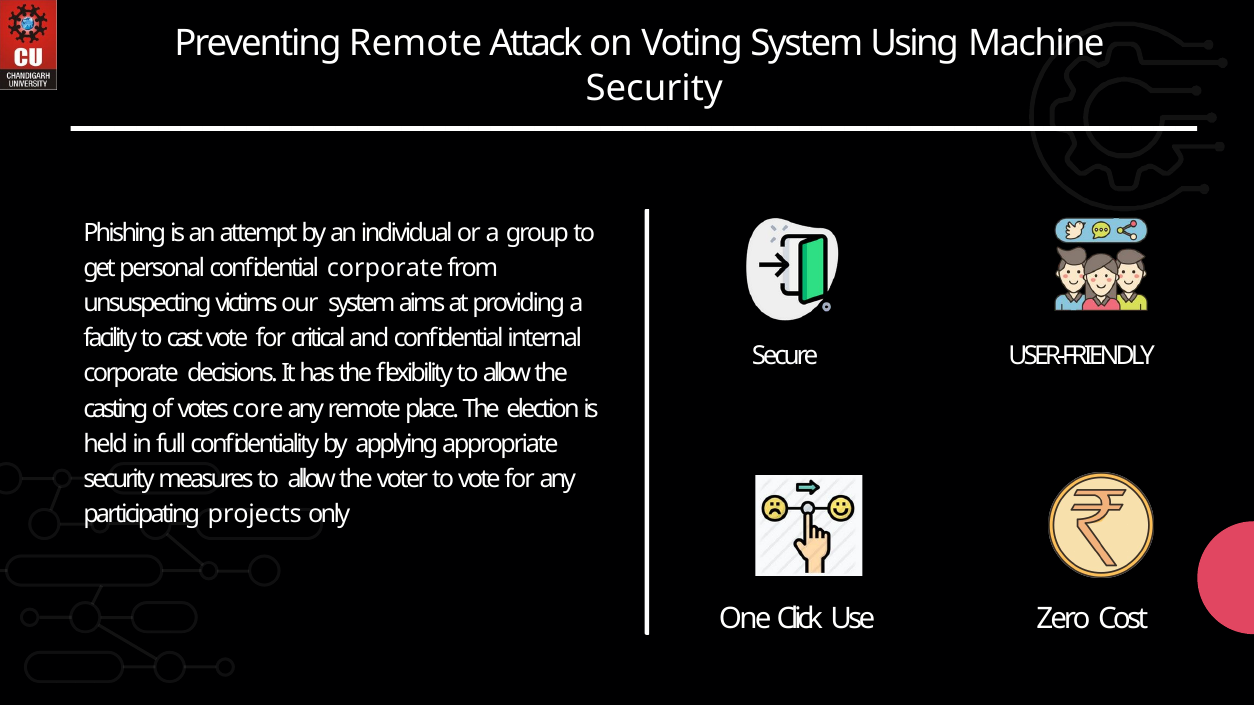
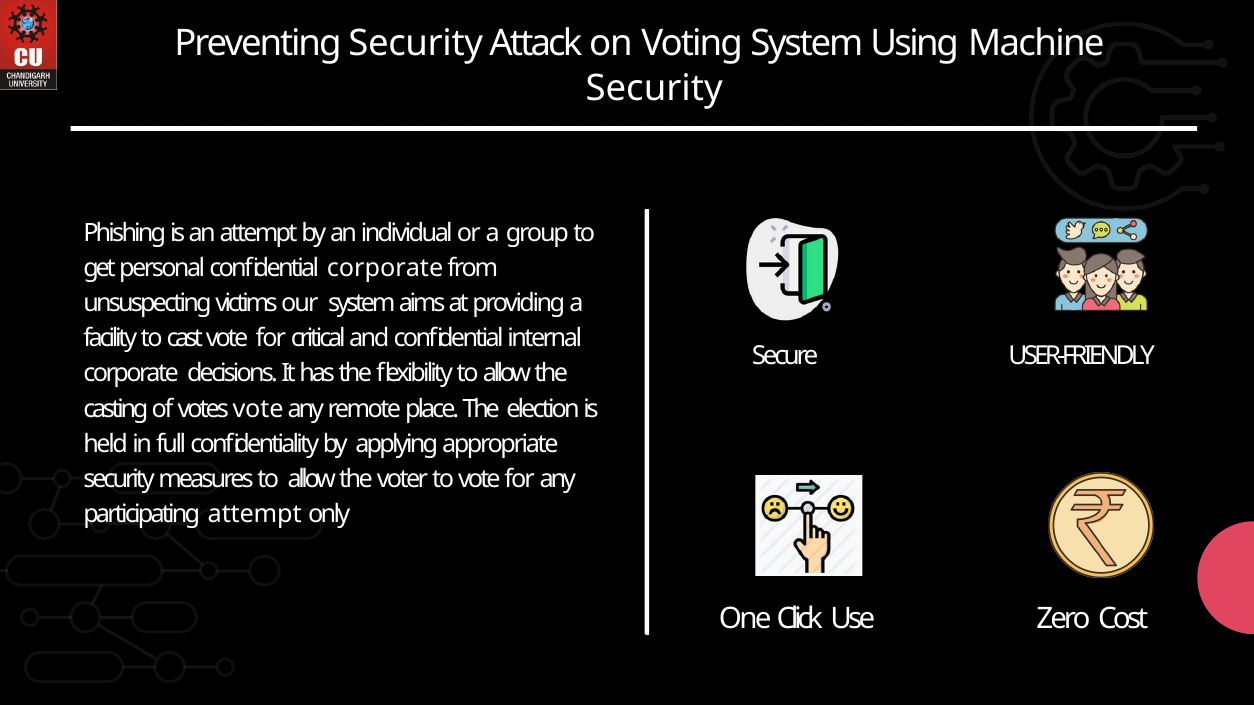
Preventing Remote: Remote -> Security
votes core: core -> vote
participating projects: projects -> attempt
